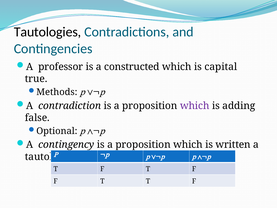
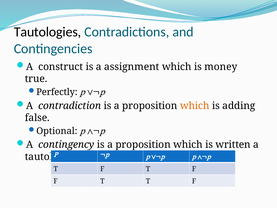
professor: professor -> construct
constructed: constructed -> assignment
capital: capital -> money
Methods: Methods -> Perfectly
which at (195, 106) colour: purple -> orange
